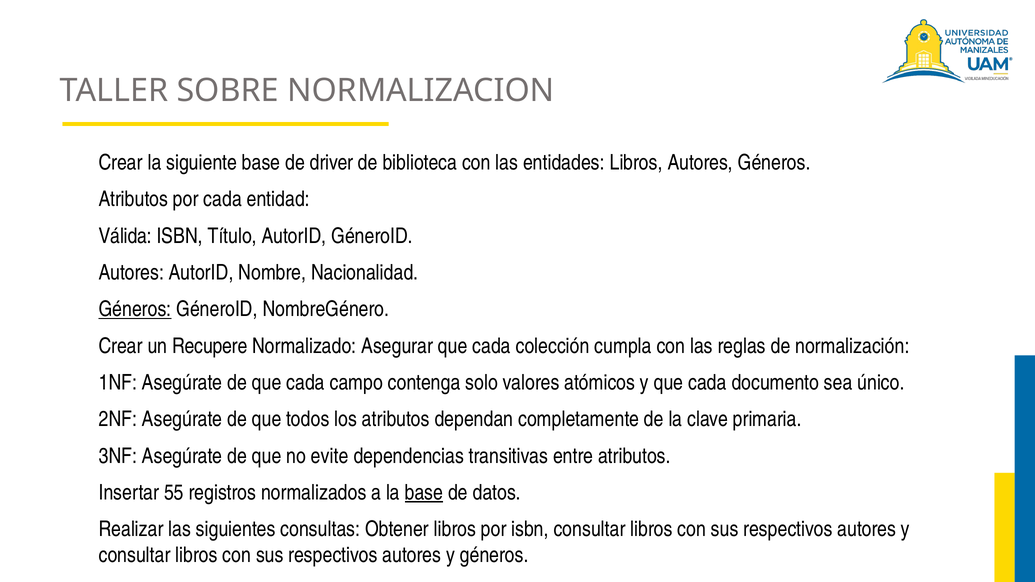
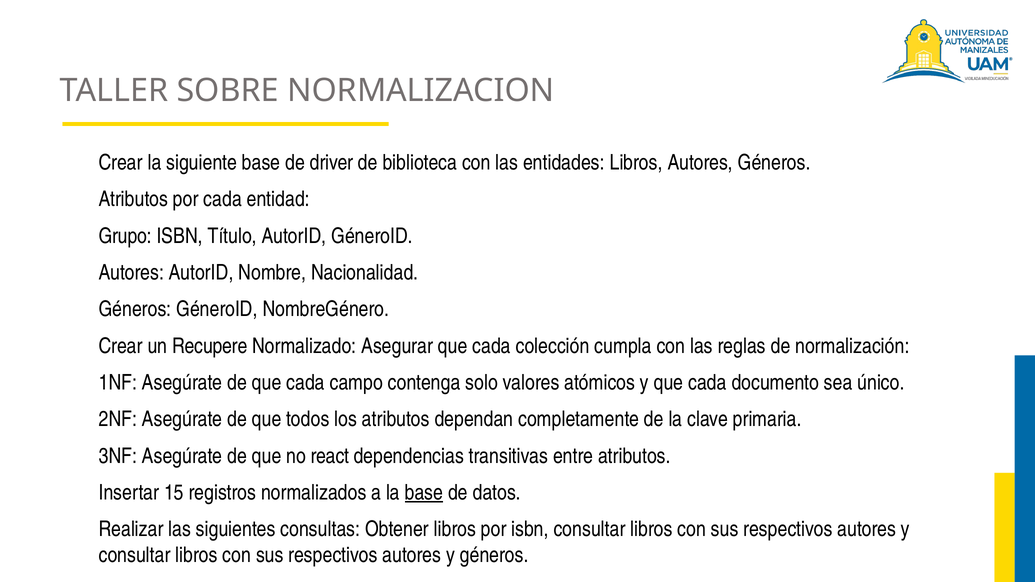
Válida: Válida -> Grupo
Géneros at (135, 309) underline: present -> none
evite: evite -> react
55: 55 -> 15
